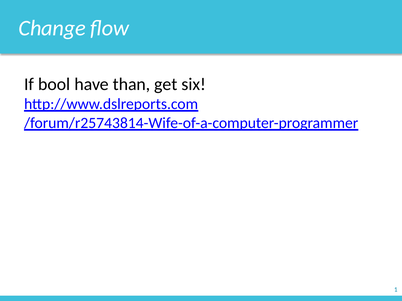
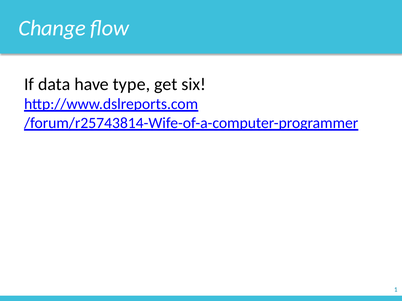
bool: bool -> data
than: than -> type
